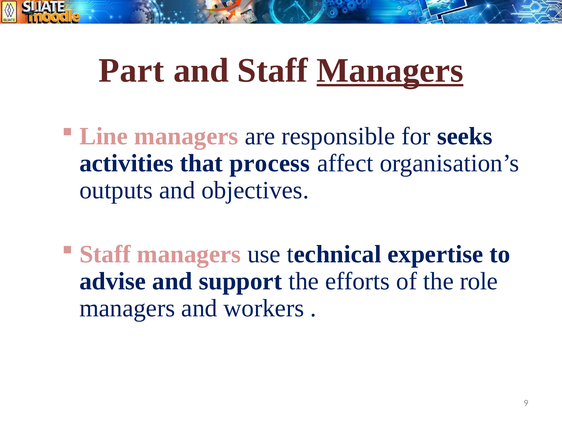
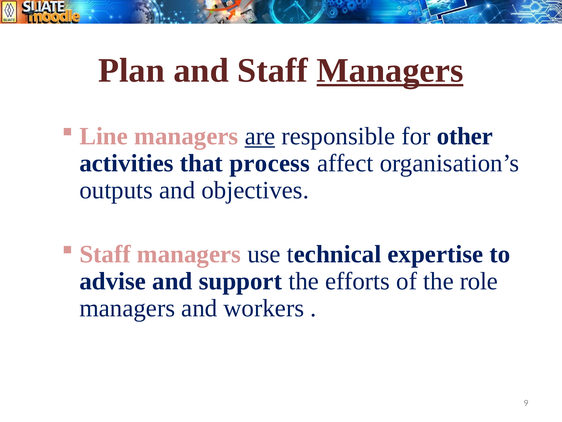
Part: Part -> Plan
are underline: none -> present
seeks: seeks -> other
